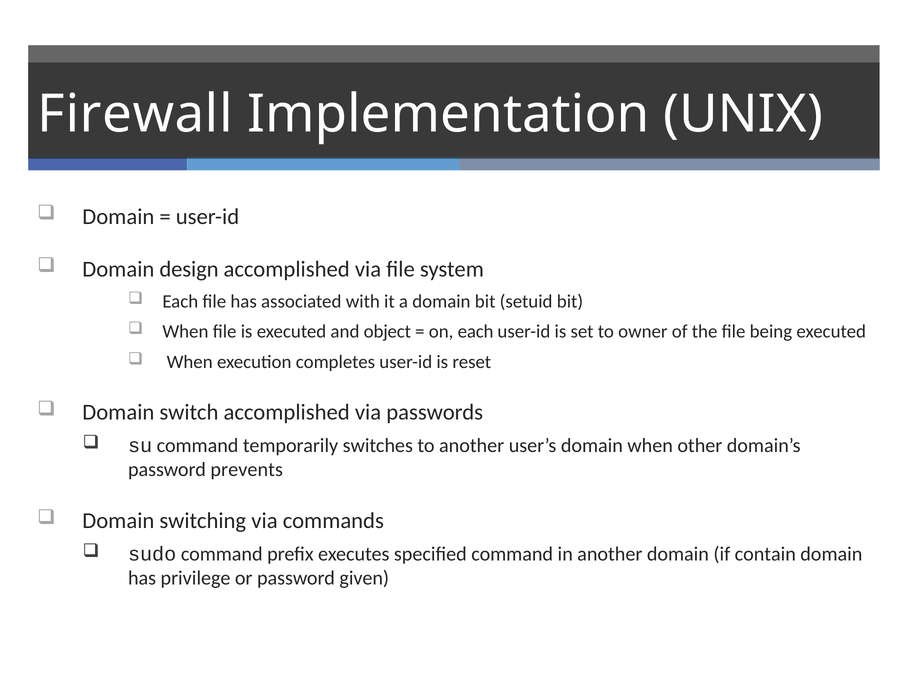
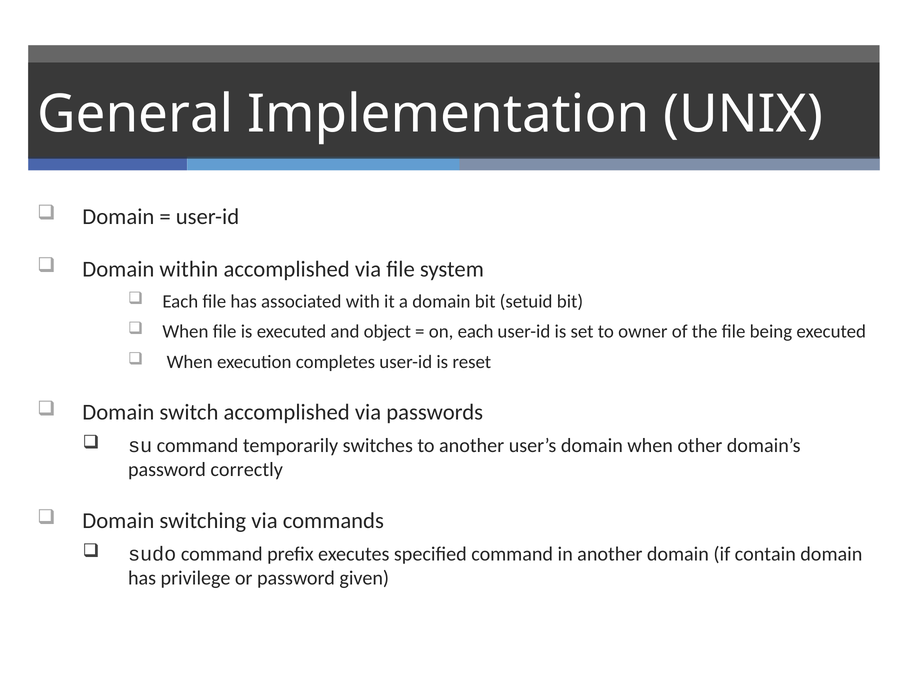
Firewall: Firewall -> General
design: design -> within
prevents: prevents -> correctly
